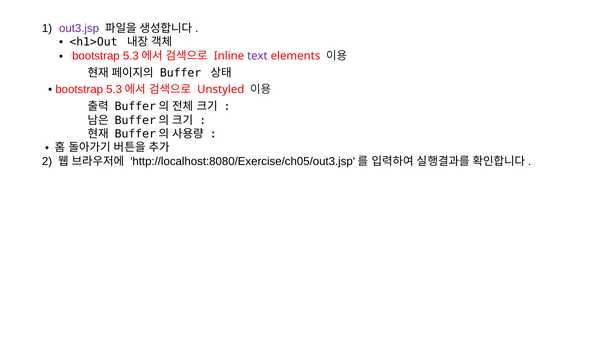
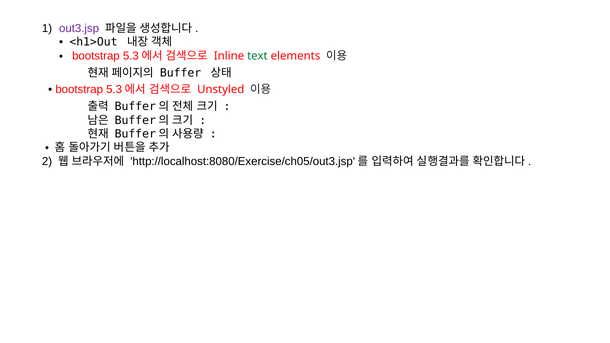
text colour: purple -> green
